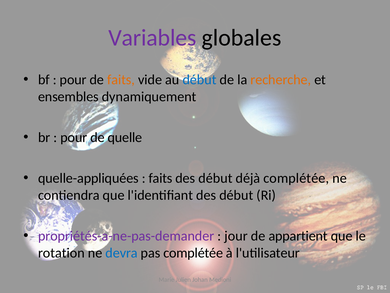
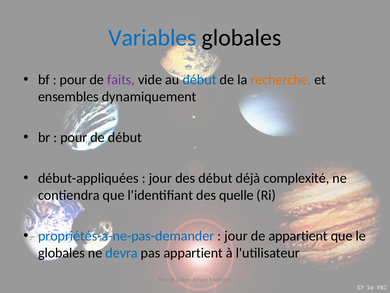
Variables colour: purple -> blue
faits at (121, 80) colour: orange -> purple
de quelle: quelle -> début
quelle-appliquées: quelle-appliquées -> début-appliquées
faits at (161, 178): faits -> jour
déjà complétée: complétée -> complexité
l'identifiant des début: début -> quelle
propriétés-a-ne-pas-demander colour: purple -> blue
rotation at (61, 252): rotation -> globales
pas complétée: complétée -> appartient
